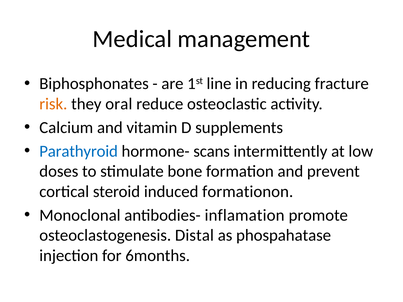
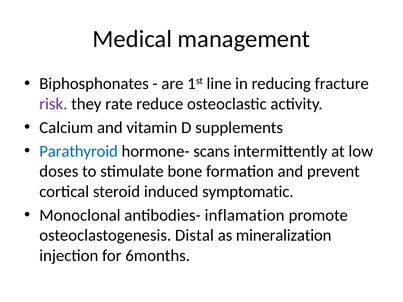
risk colour: orange -> purple
oral: oral -> rate
formationon: formationon -> symptomatic
phospahatase: phospahatase -> mineralization
